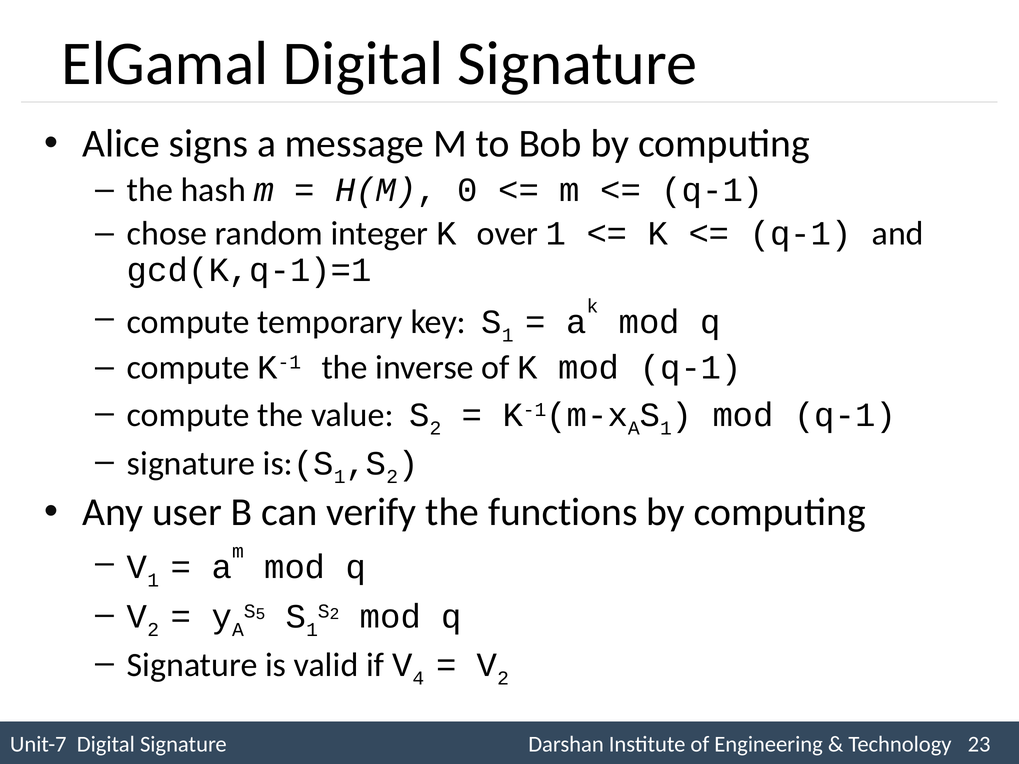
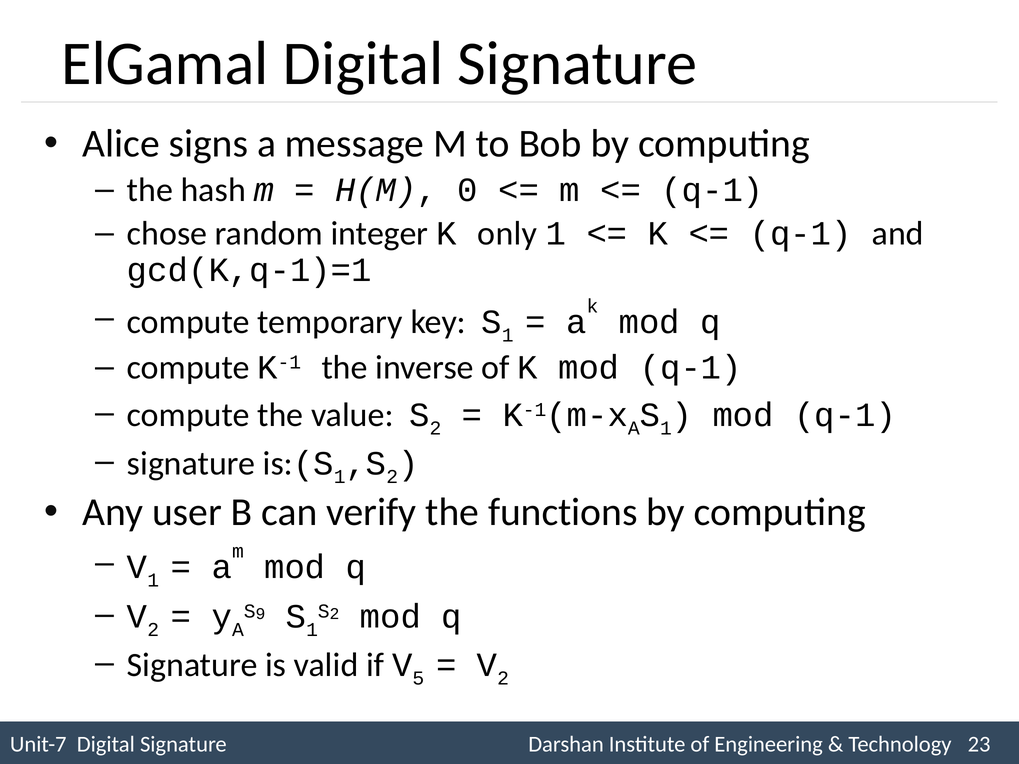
over: over -> only
5: 5 -> 9
4: 4 -> 5
